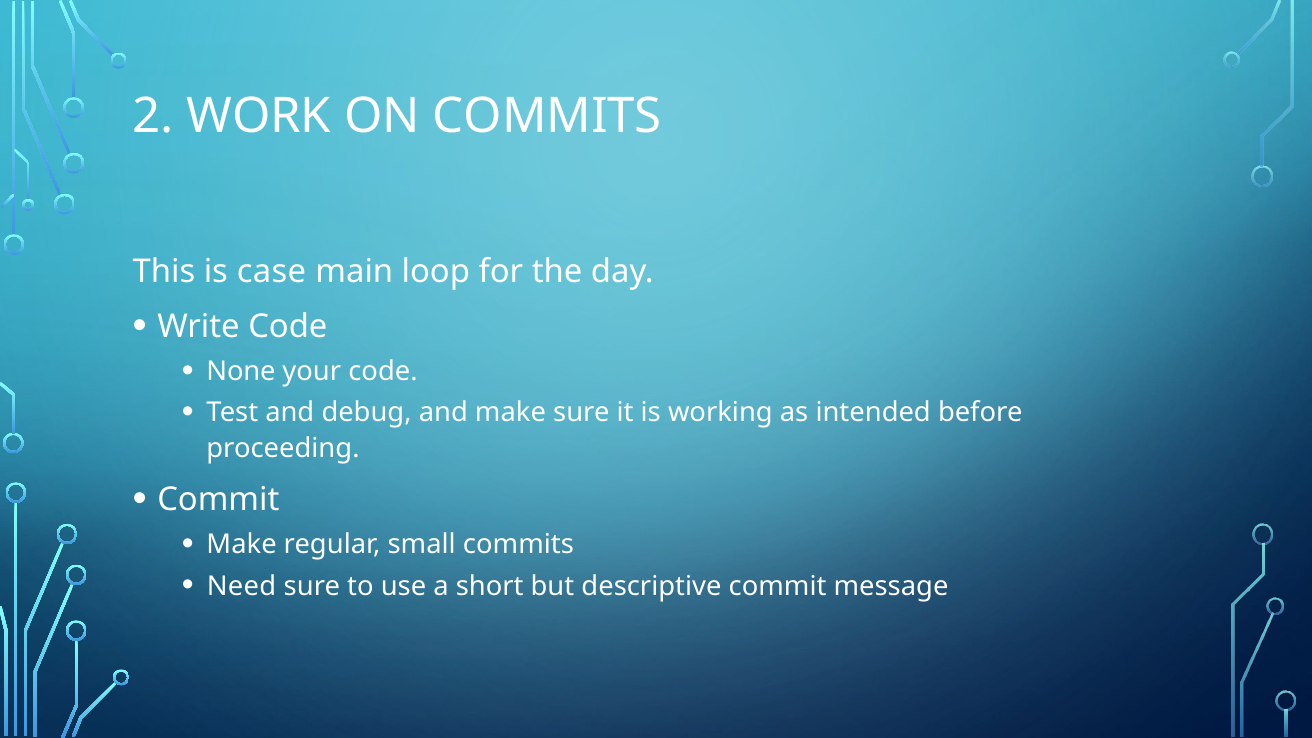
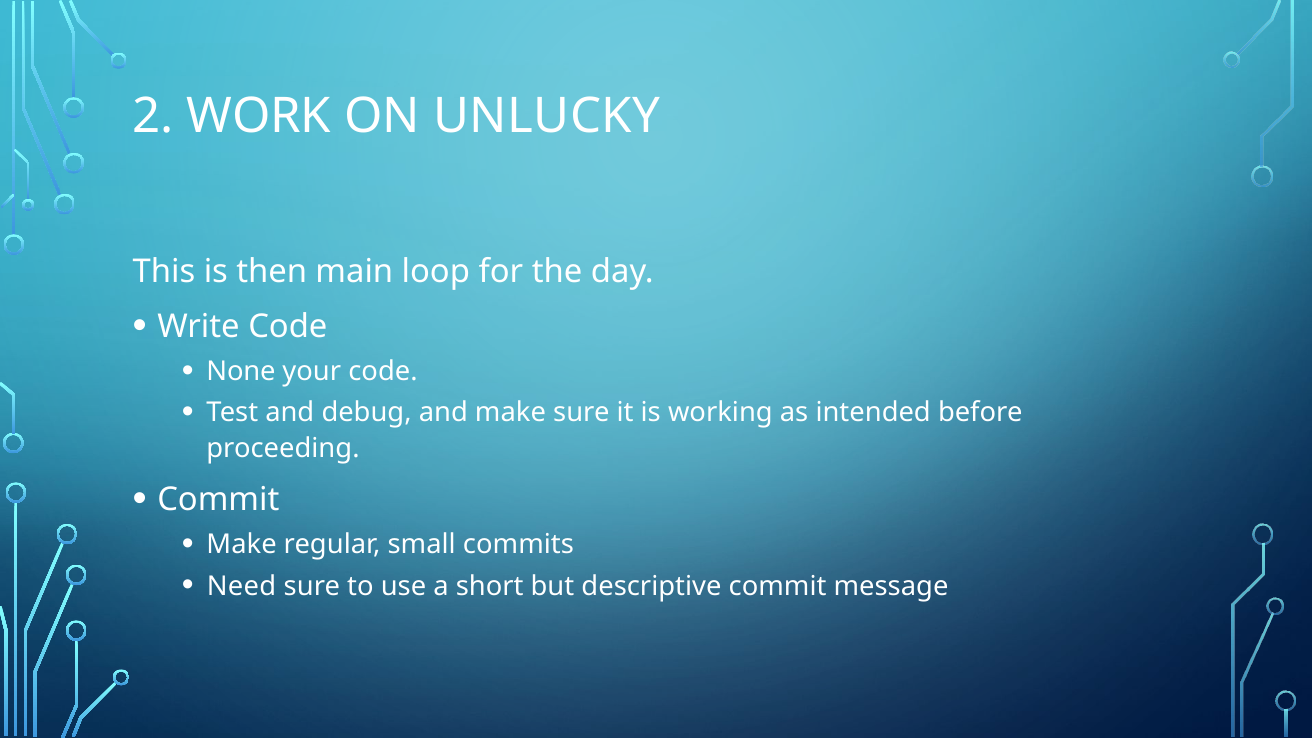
ON COMMITS: COMMITS -> UNLUCKY
case: case -> then
